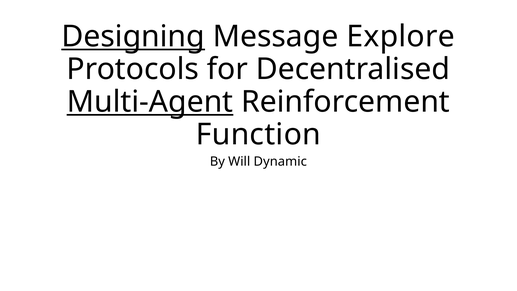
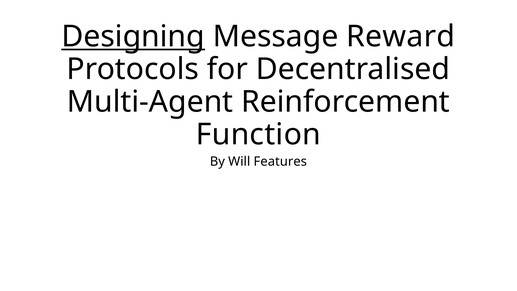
Explore: Explore -> Reward
Multi-Agent underline: present -> none
Dynamic: Dynamic -> Features
